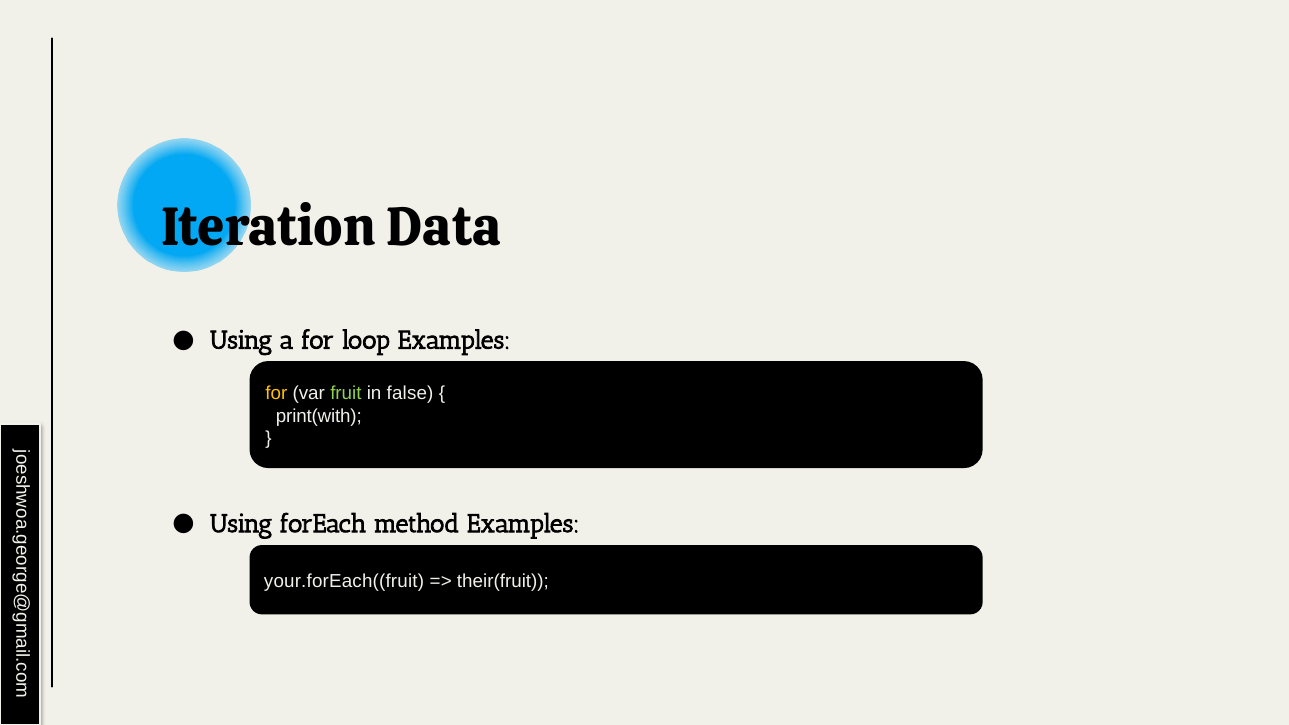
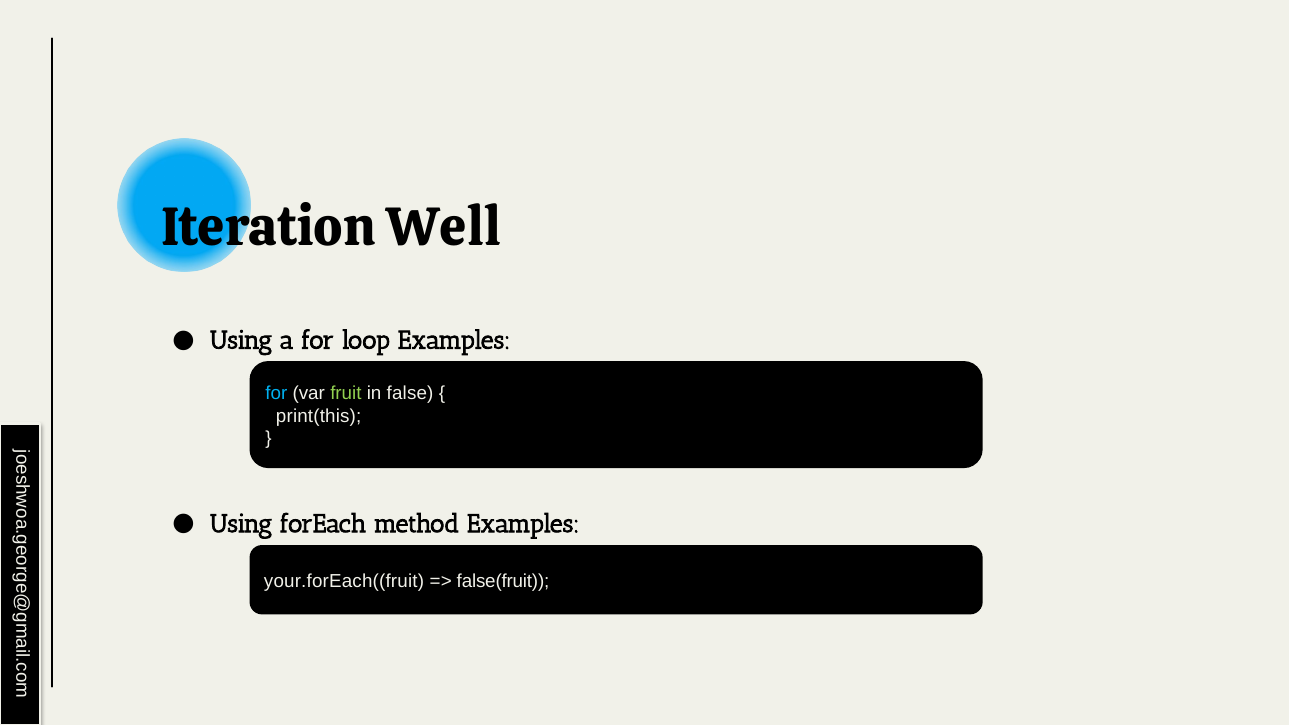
Data: Data -> Well
for at (276, 393) colour: yellow -> light blue
print(with: print(with -> print(this
their(fruit: their(fruit -> false(fruit
